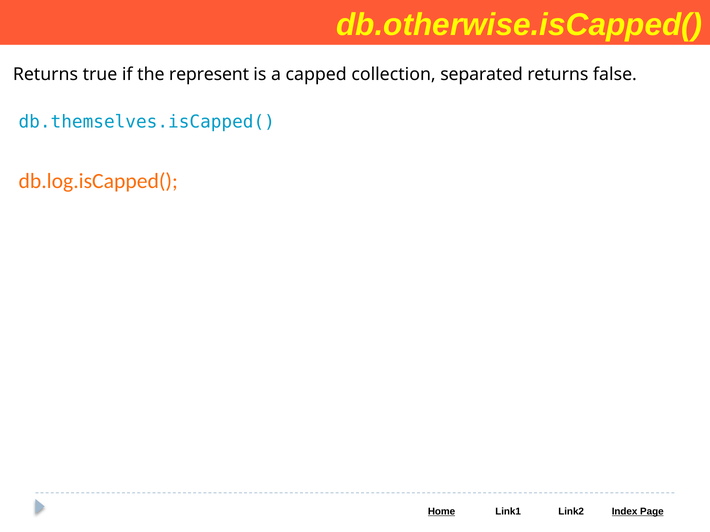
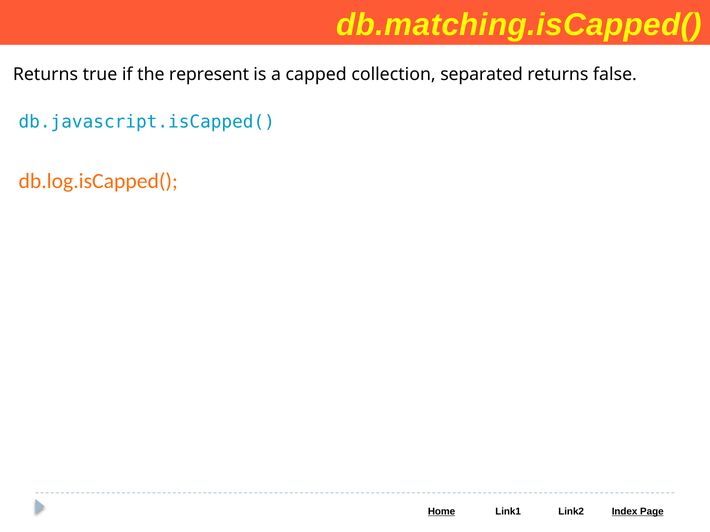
db.otherwise.isCapped(: db.otherwise.isCapped( -> db.matching.isCapped(
db.themselves.isCapped(: db.themselves.isCapped( -> db.javascript.isCapped(
